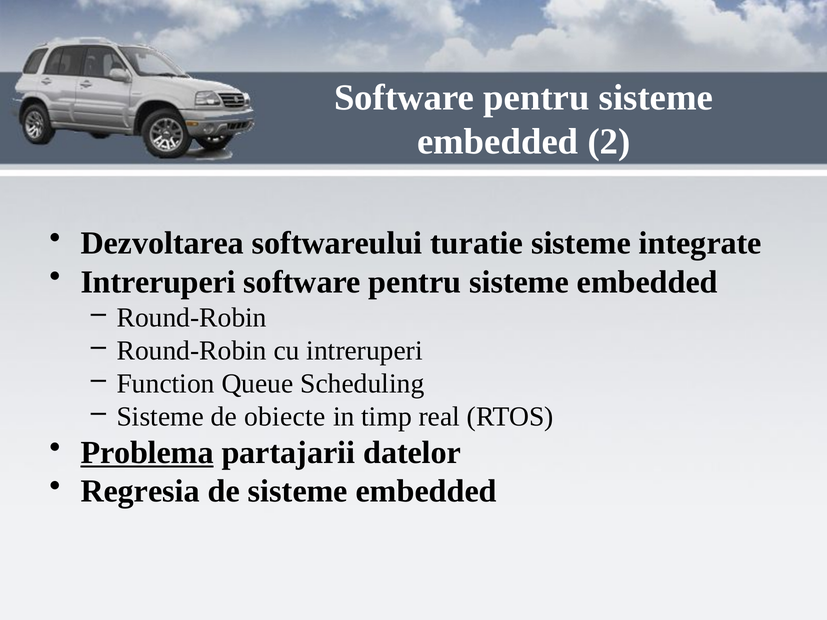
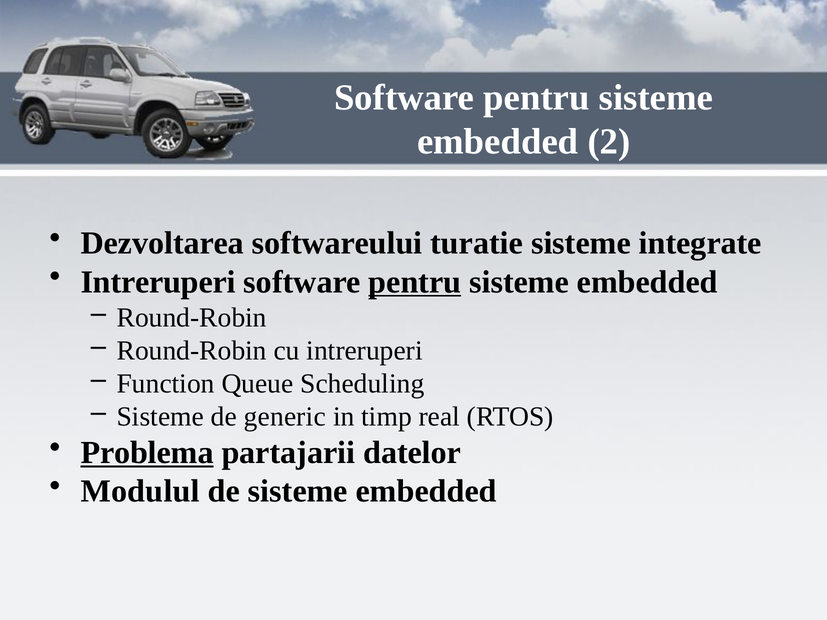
pentru at (415, 282) underline: none -> present
obiecte: obiecte -> generic
Regresia: Regresia -> Modulul
